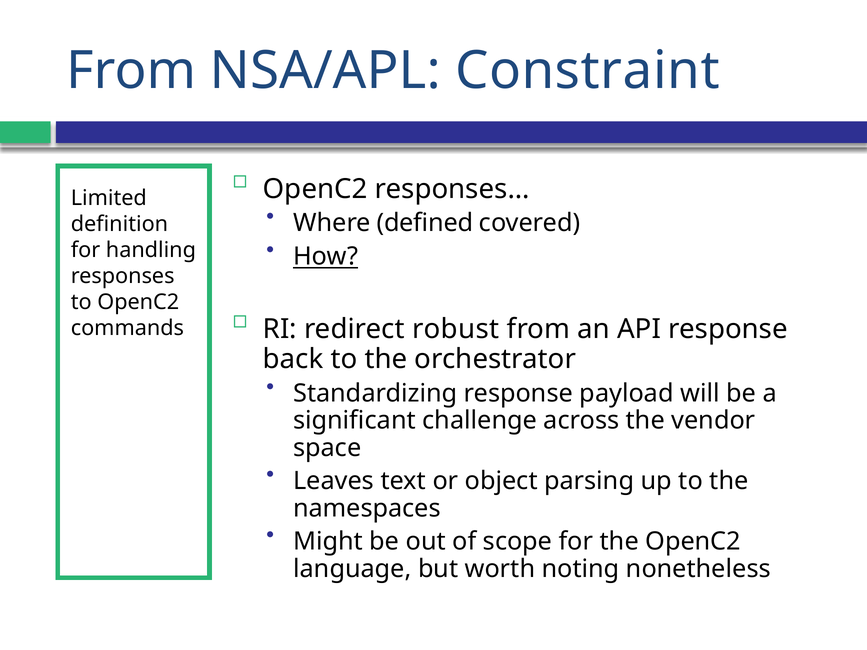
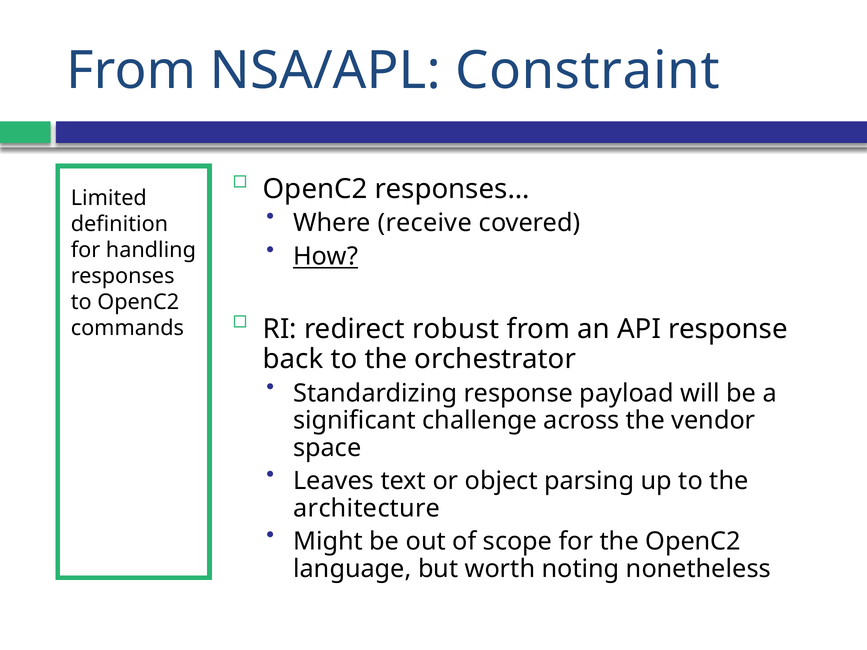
defined: defined -> receive
namespaces: namespaces -> architecture
